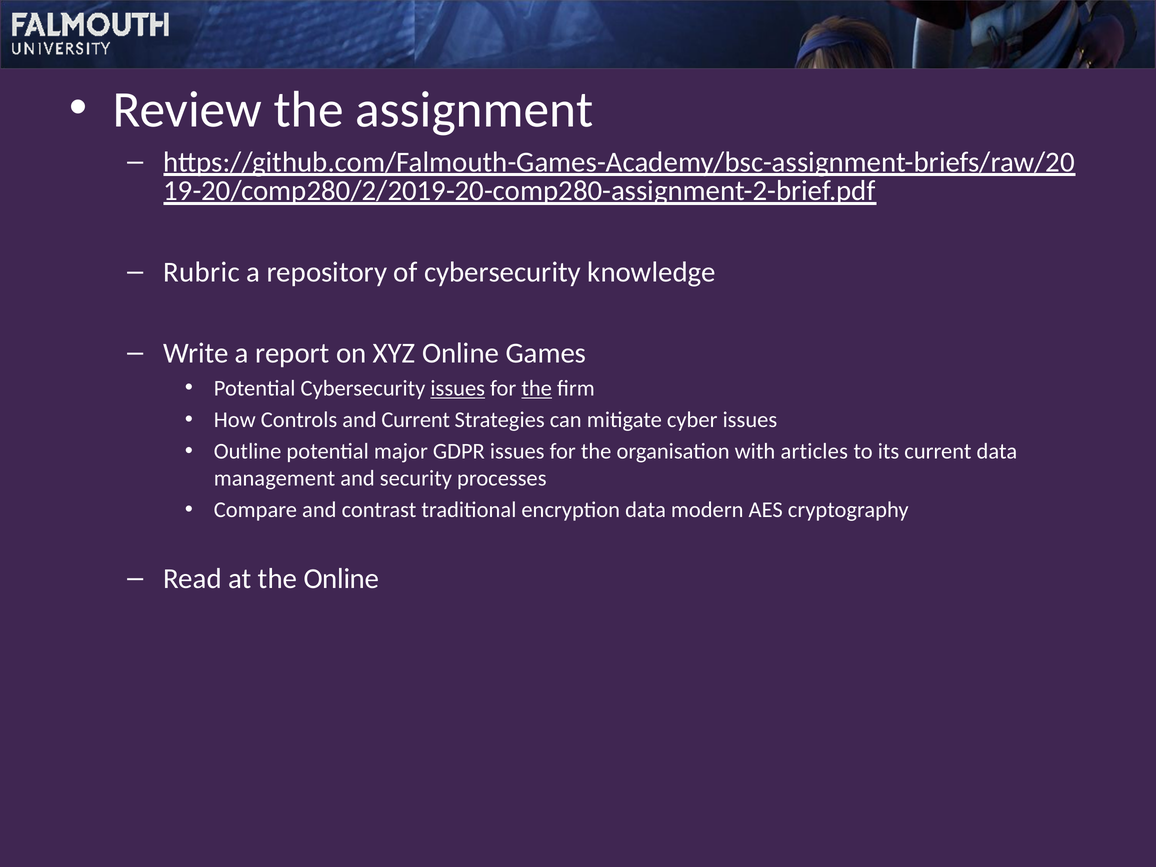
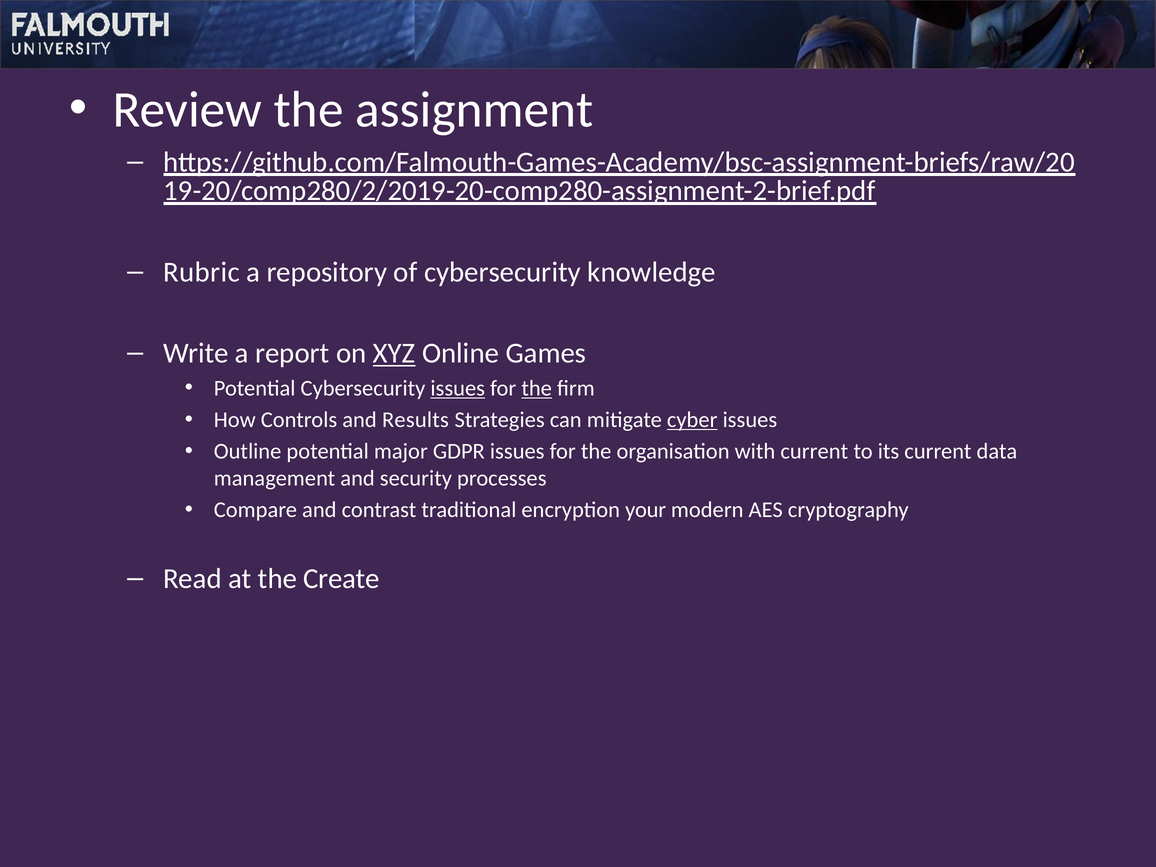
XYZ underline: none -> present
and Current: Current -> Results
cyber underline: none -> present
with articles: articles -> current
encryption data: data -> your
the Online: Online -> Create
